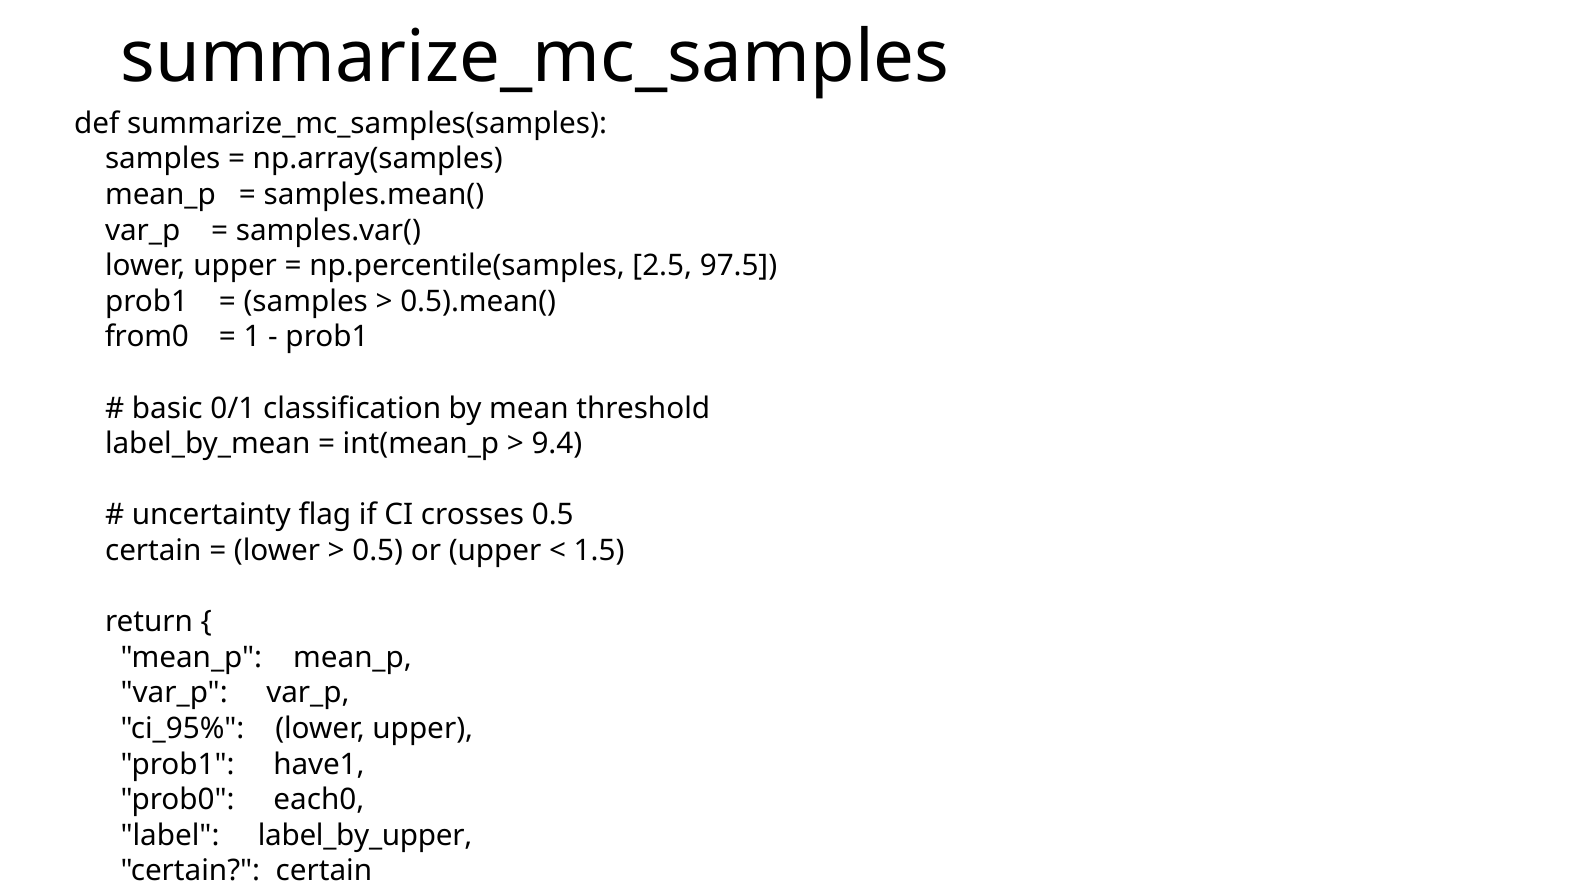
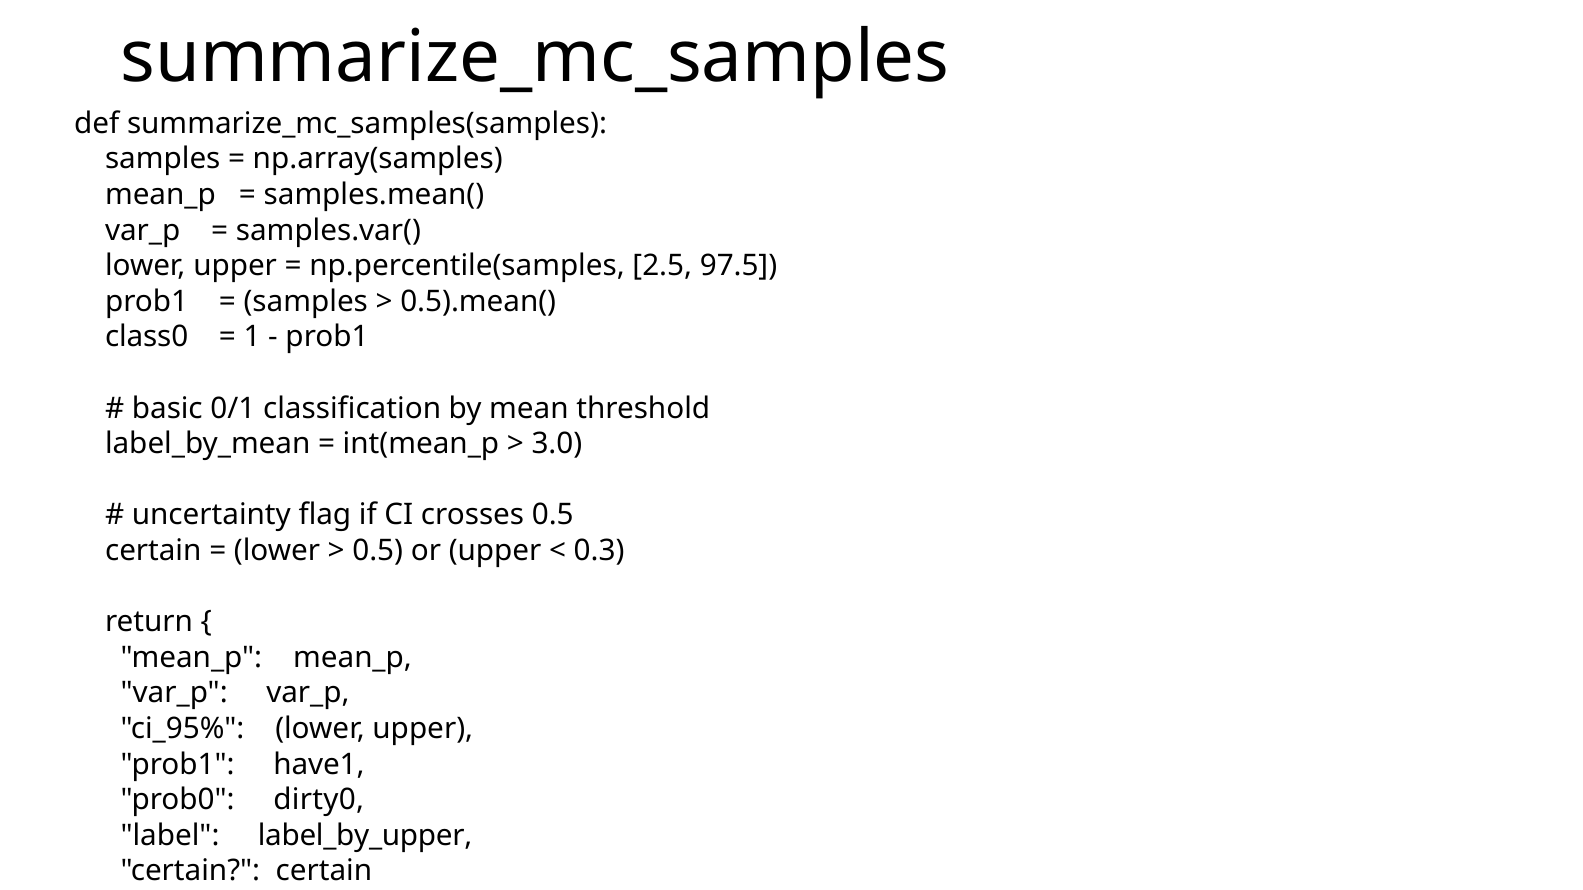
from0: from0 -> class0
9.4: 9.4 -> 3.0
1.5: 1.5 -> 0.3
each0: each0 -> dirty0
